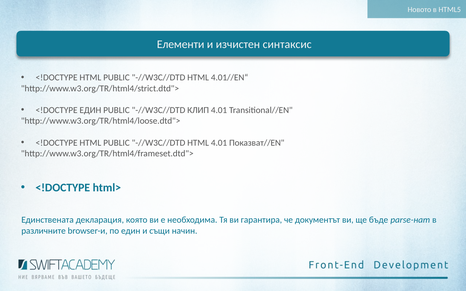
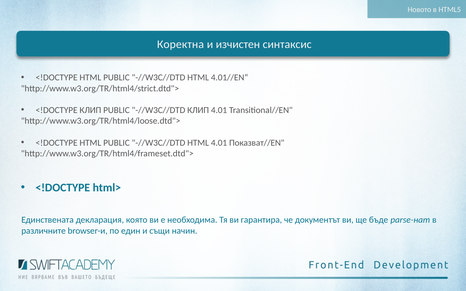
Елементи: Елементи -> Коректна
<!DOCTYPE ЕДИН: ЕДИН -> КЛИП
